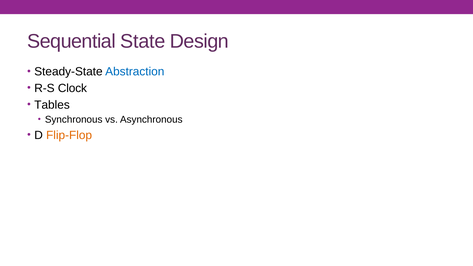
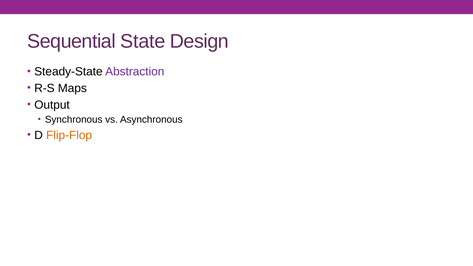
Abstraction colour: blue -> purple
Clock: Clock -> Maps
Tables: Tables -> Output
